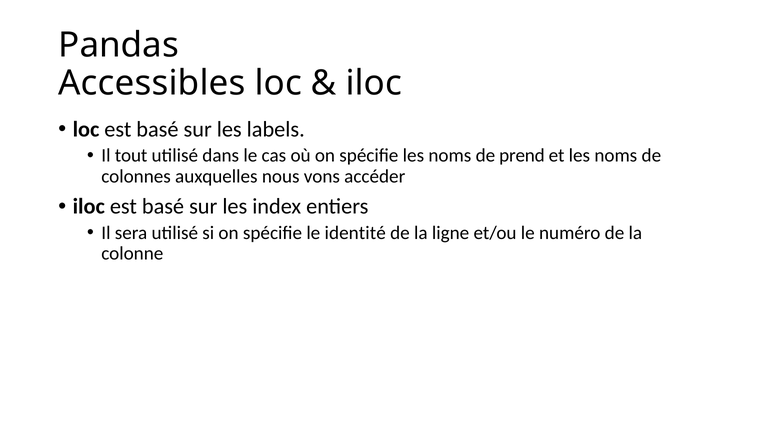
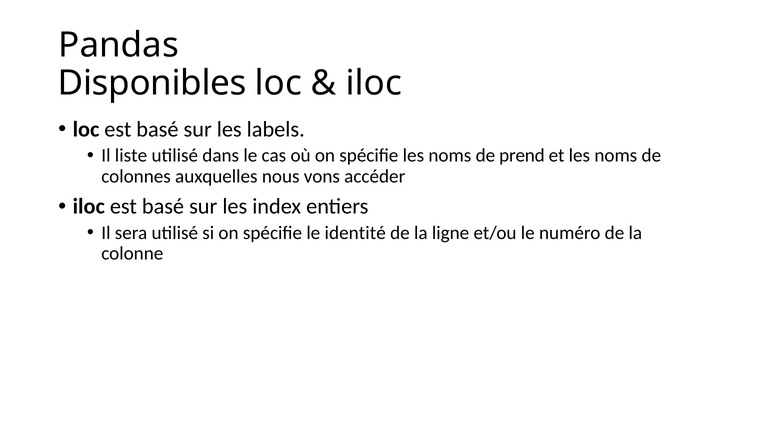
Accessibles: Accessibles -> Disponibles
tout: tout -> liste
